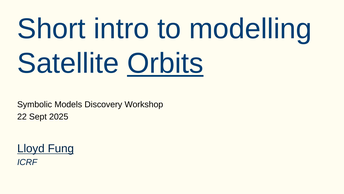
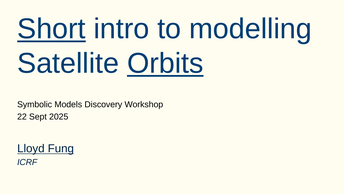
Short underline: none -> present
